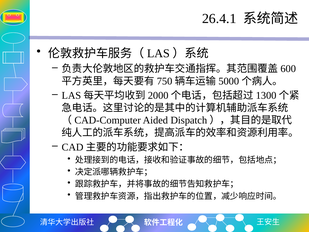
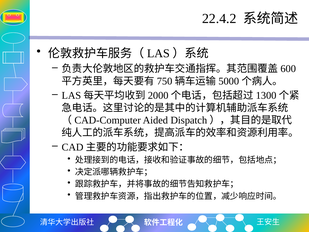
26.4.1: 26.4.1 -> 22.4.2
